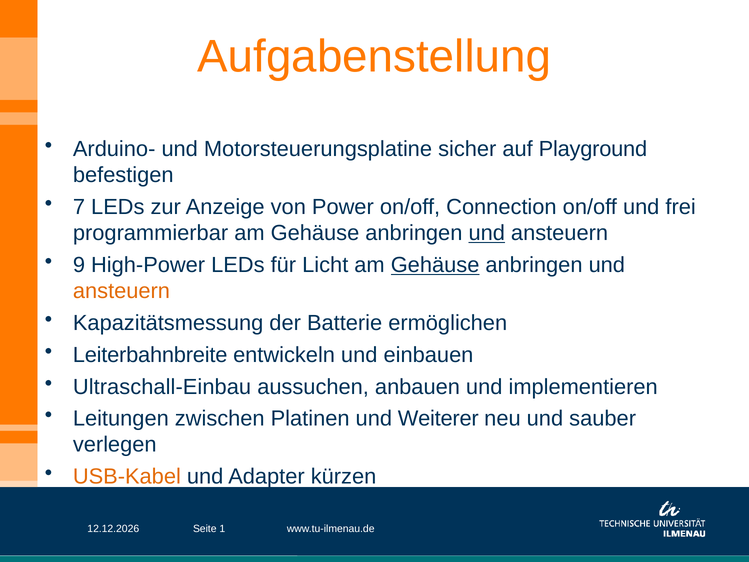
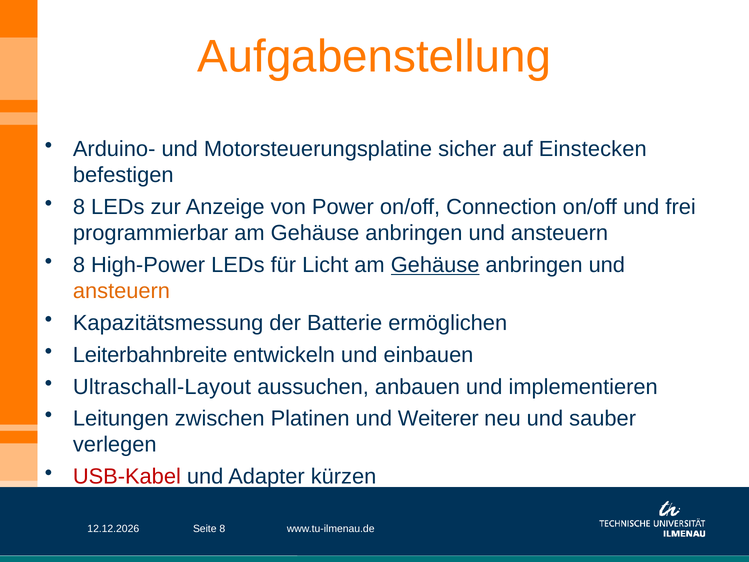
Playground: Playground -> Einstecken
7 at (79, 207): 7 -> 8
und at (487, 233) underline: present -> none
9 at (79, 265): 9 -> 8
Ultraschall-Einbau: Ultraschall-Einbau -> Ultraschall-Layout
USB-Kabel colour: orange -> red
Seite 1: 1 -> 8
